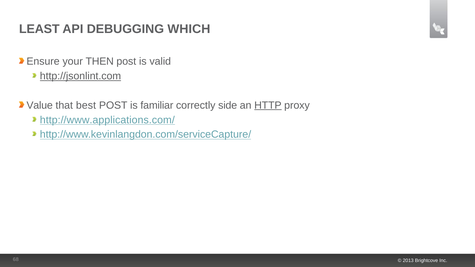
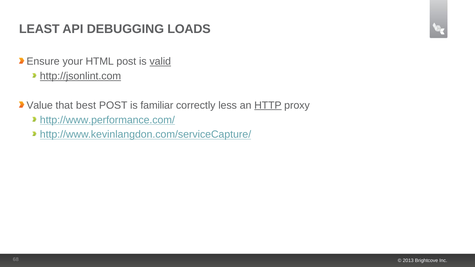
WHICH: WHICH -> LOADS
THEN: THEN -> HTML
valid underline: none -> present
side: side -> less
http://www.applications.com/: http://www.applications.com/ -> http://www.performance.com/
